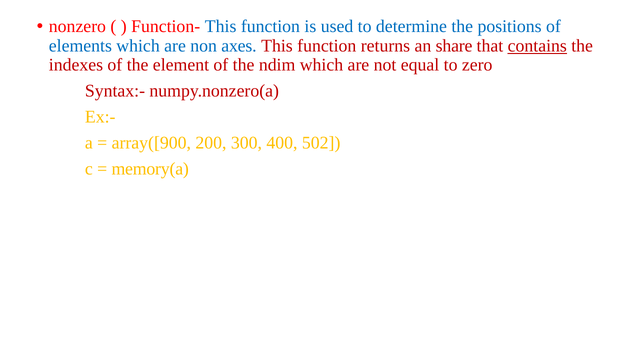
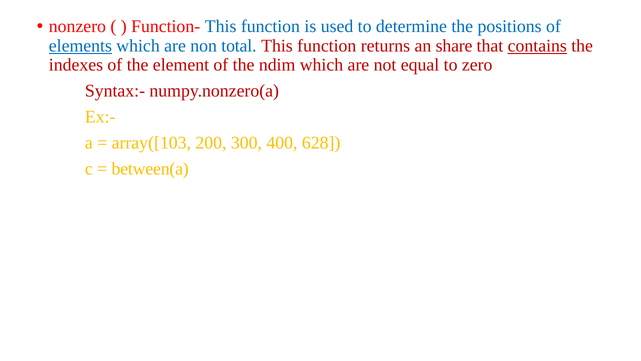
elements underline: none -> present
axes: axes -> total
array([900: array([900 -> array([103
502: 502 -> 628
memory(a: memory(a -> between(a
